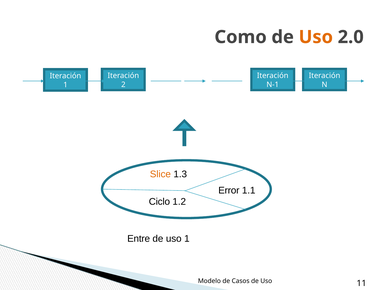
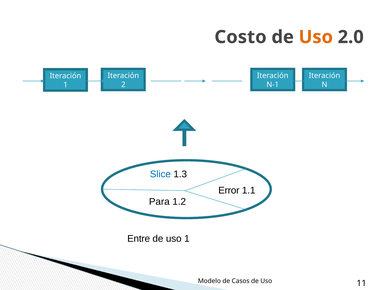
Como: Como -> Costo
Slice colour: orange -> blue
Ciclo: Ciclo -> Para
